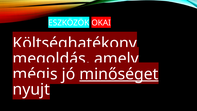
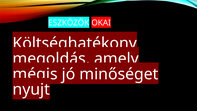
minőséget underline: present -> none
